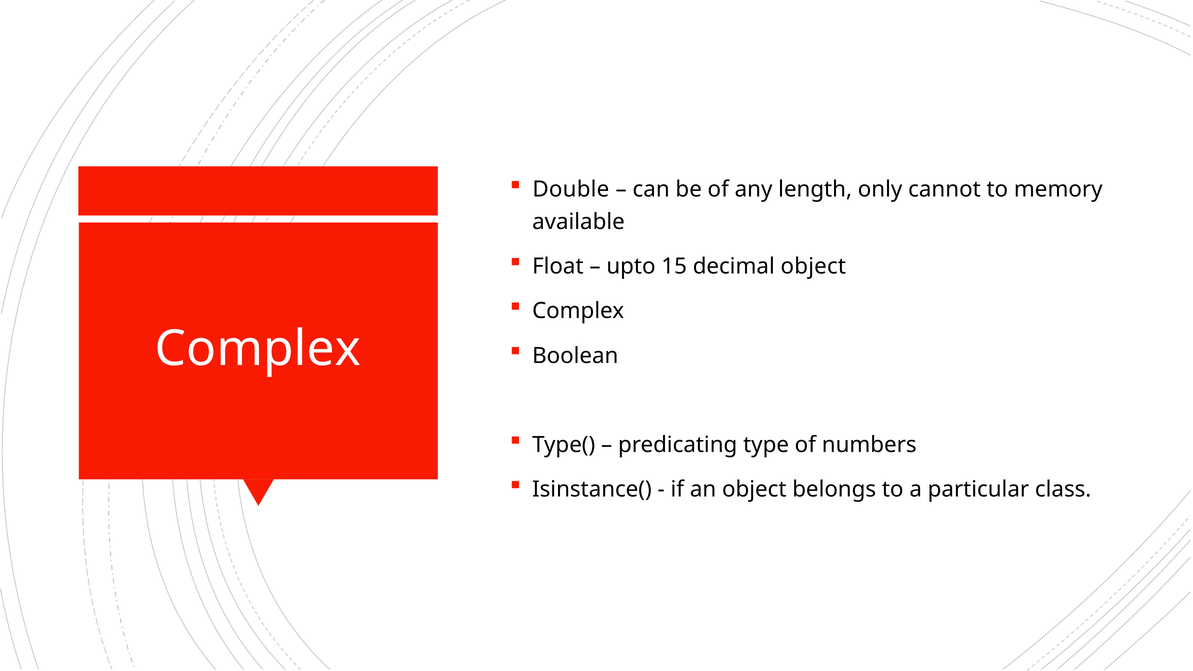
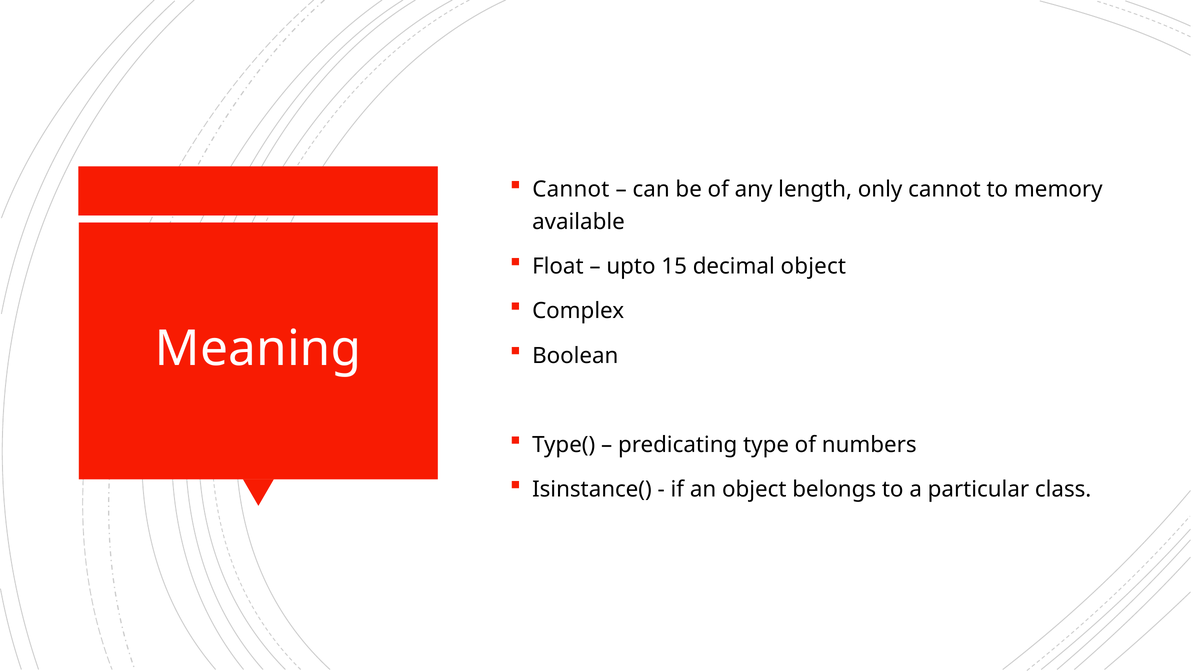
Double at (571, 190): Double -> Cannot
Complex at (258, 349): Complex -> Meaning
